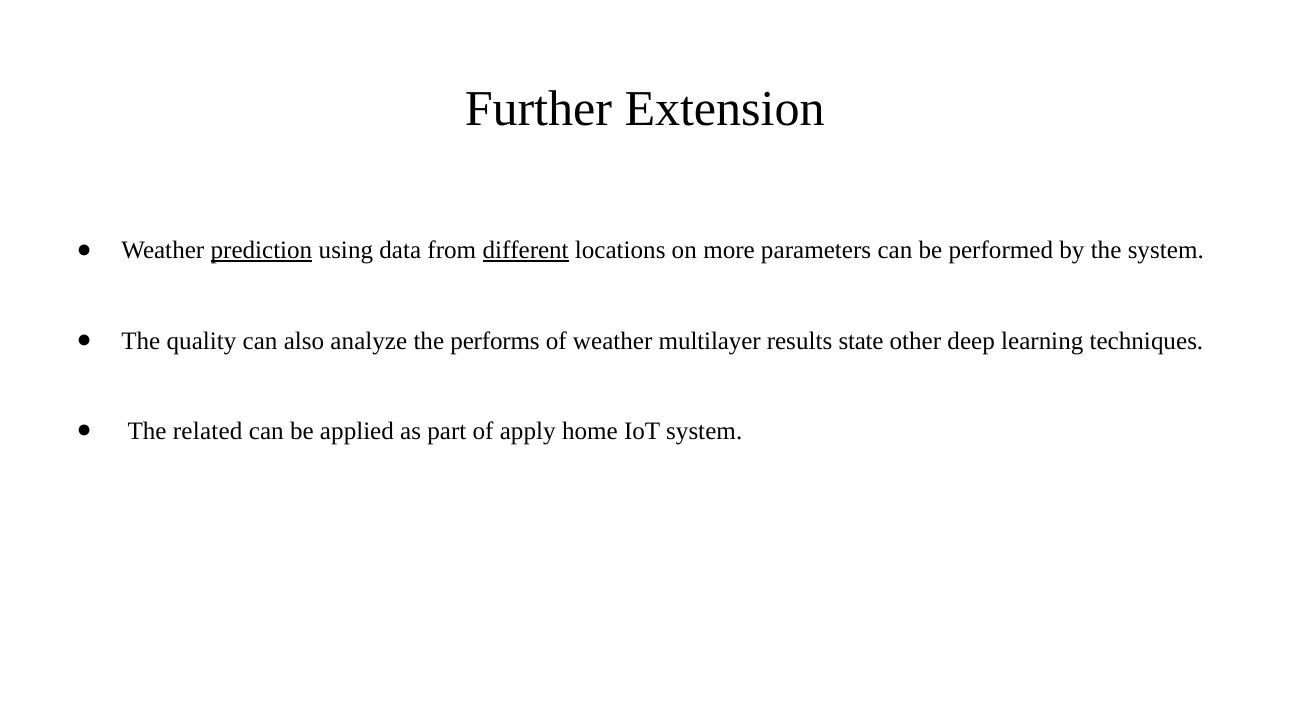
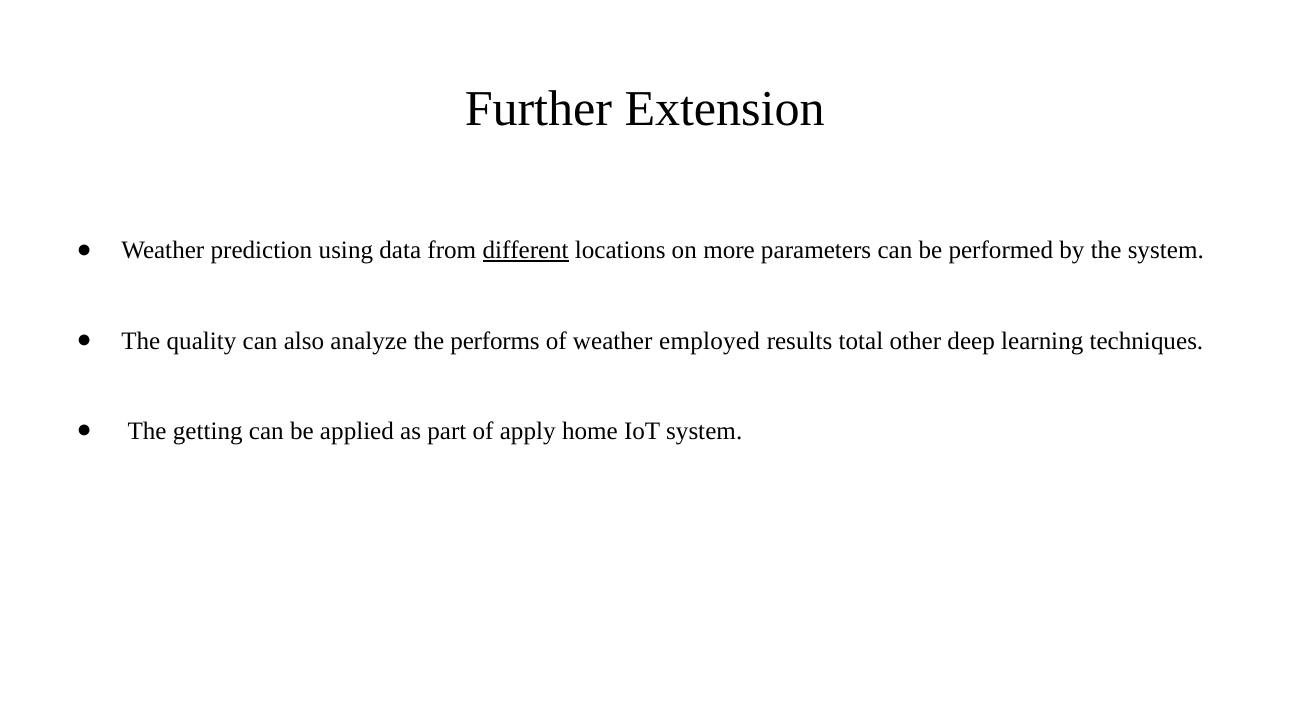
prediction underline: present -> none
multilayer: multilayer -> employed
state: state -> total
related: related -> getting
